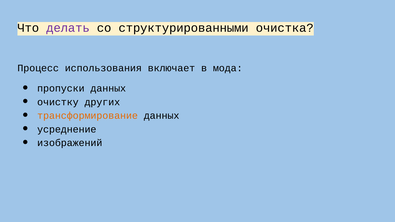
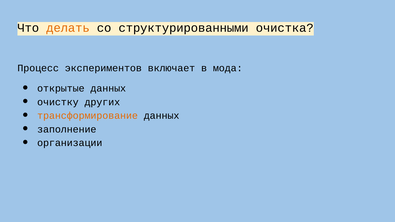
делать colour: purple -> orange
использования: использования -> экспериментов
пропуски: пропуски -> открытые
усреднение: усреднение -> заполнение
изображений: изображений -> организации
